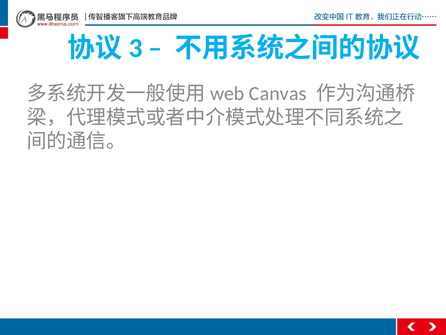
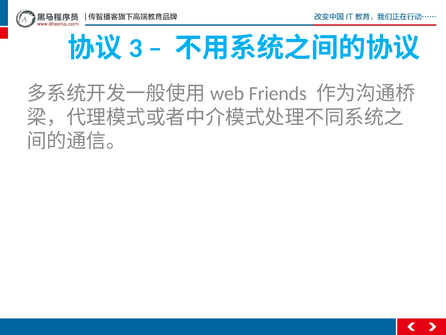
Canvas: Canvas -> Friends
